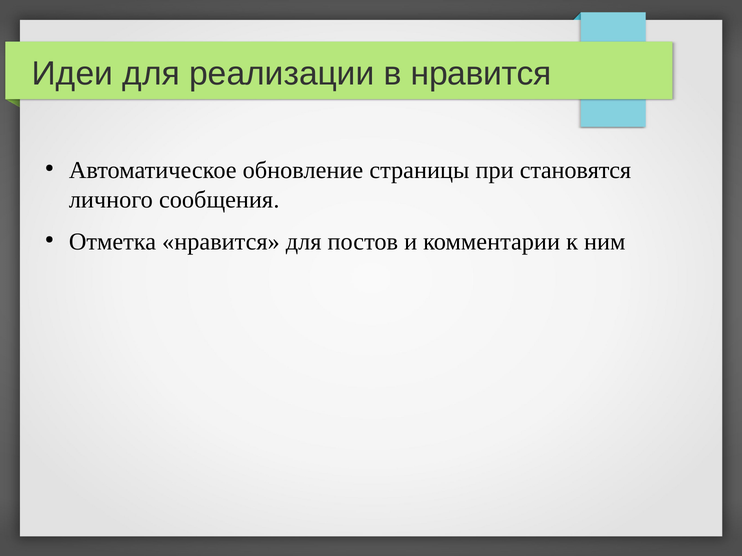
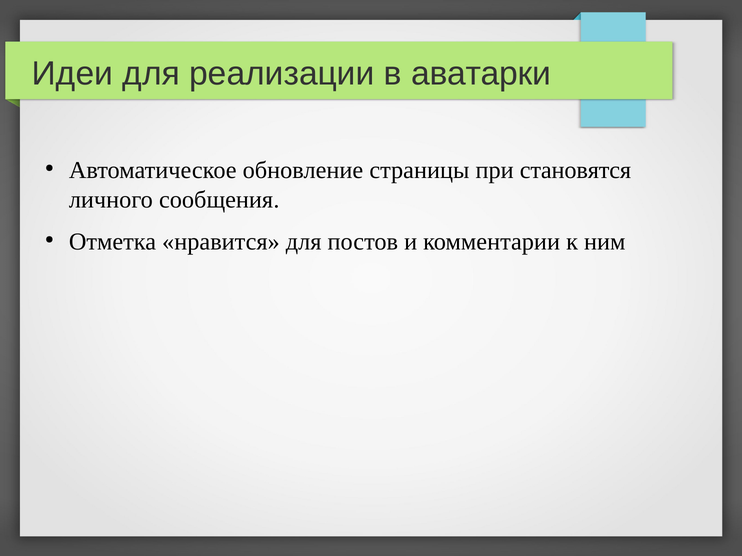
в нравится: нравится -> аватарки
